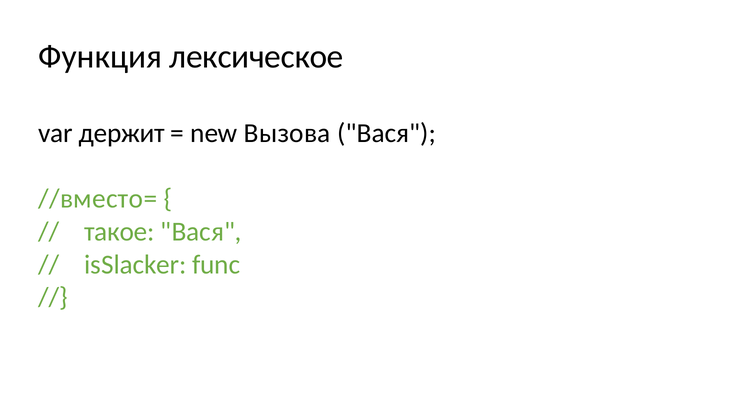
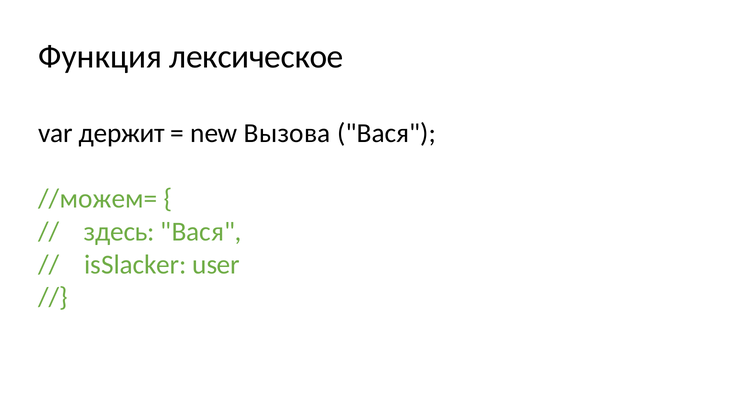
//вместо=: //вместо= -> //можем=
такое: такое -> здесь
func: func -> user
